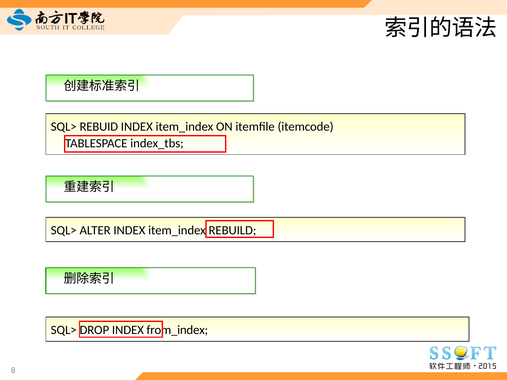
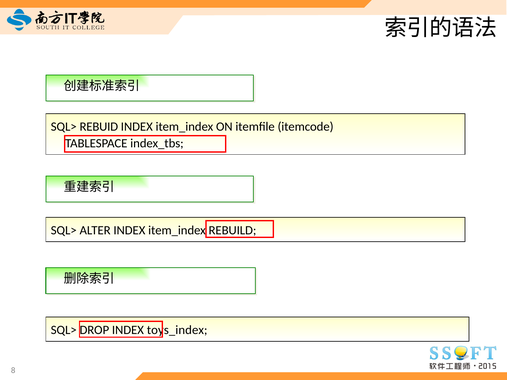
from_index: from_index -> toys_index
